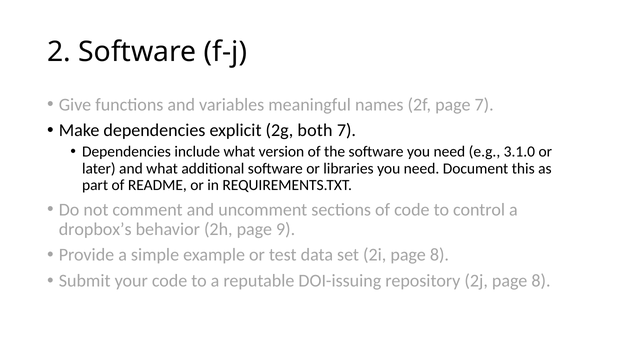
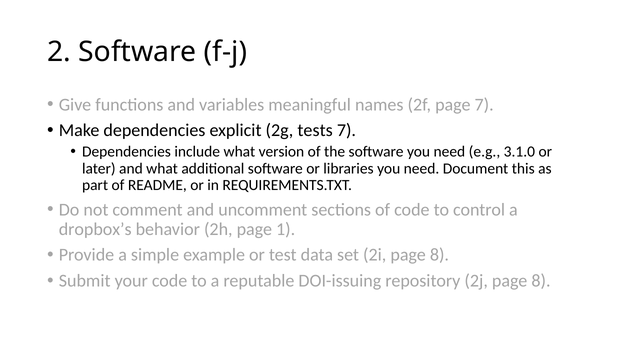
both: both -> tests
9: 9 -> 1
